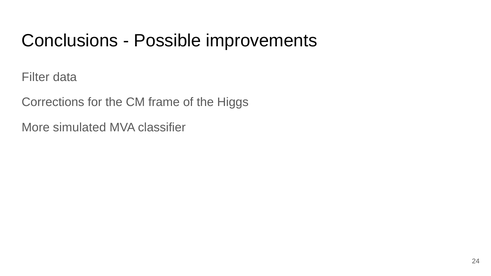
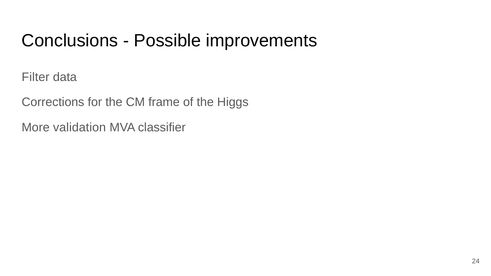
simulated: simulated -> validation
